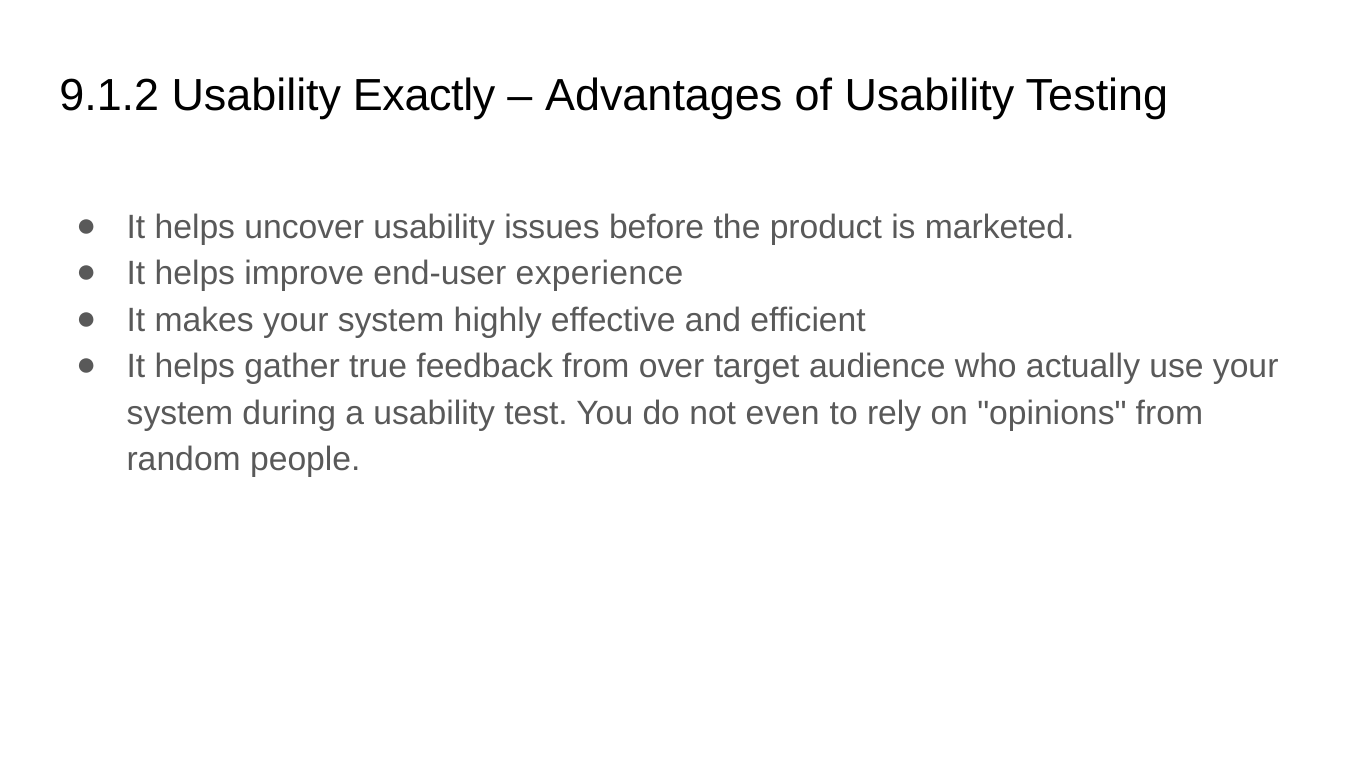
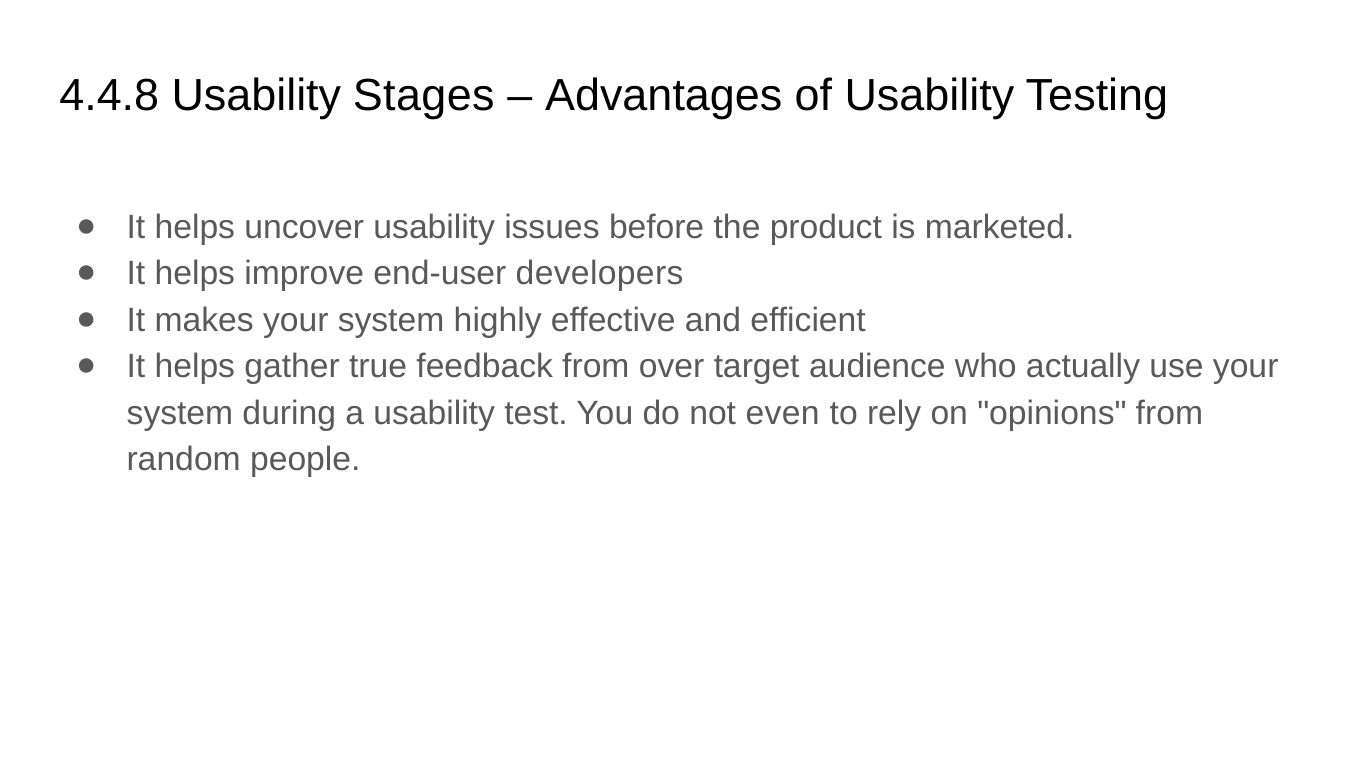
9.1.2: 9.1.2 -> 4.4.8
Exactly: Exactly -> Stages
experience: experience -> developers
